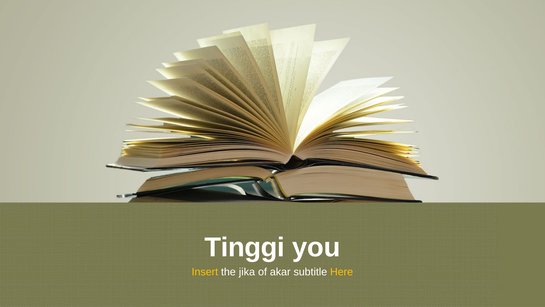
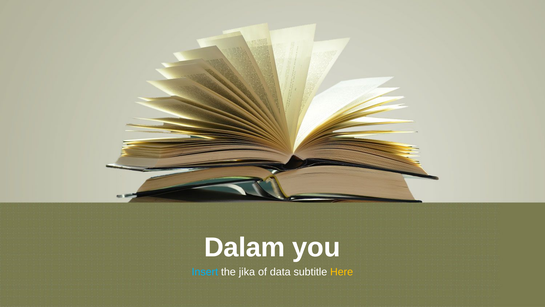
Tinggi: Tinggi -> Dalam
Insert colour: yellow -> light blue
akar: akar -> data
